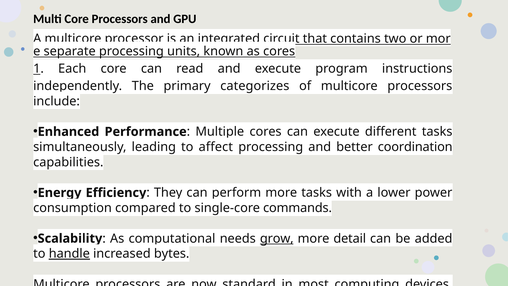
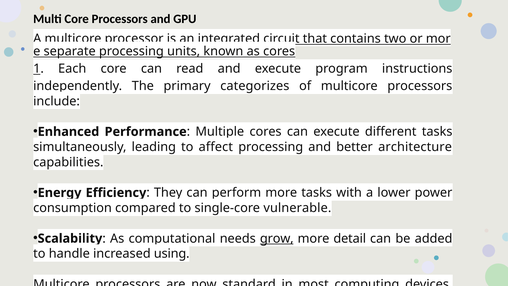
coordination: coordination -> architecture
commands: commands -> vulnerable
handle underline: present -> none
bytes: bytes -> using
